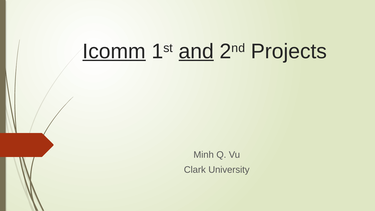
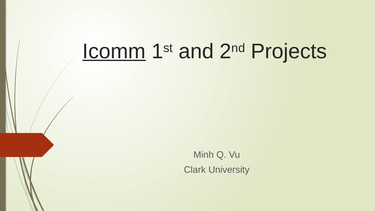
and underline: present -> none
